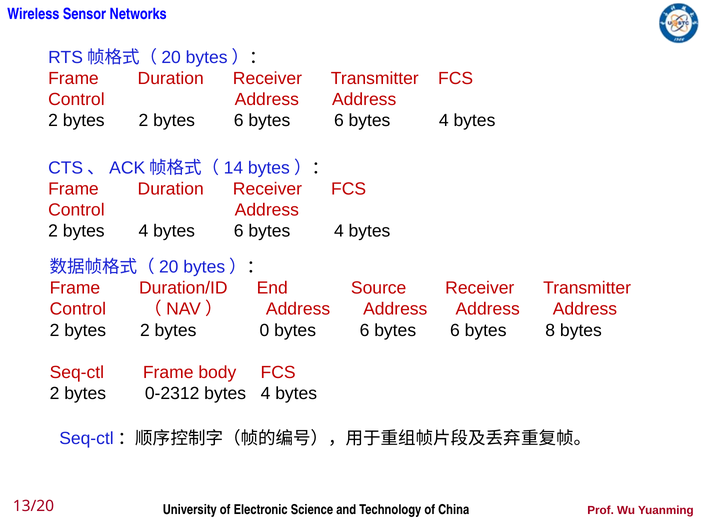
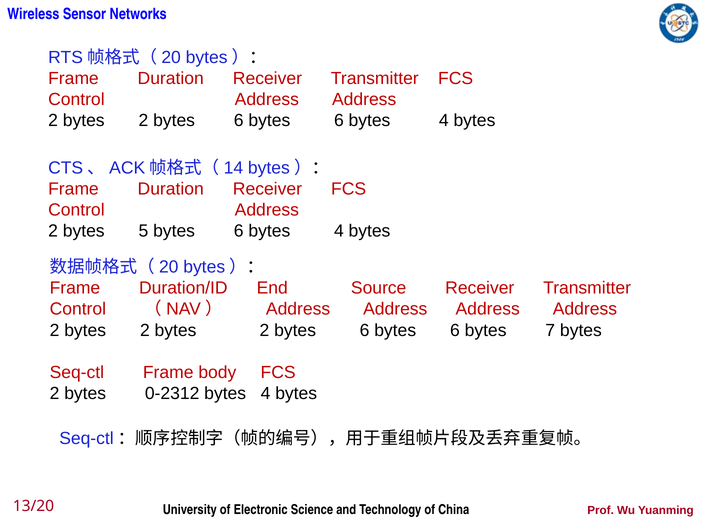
2 bytes 4: 4 -> 5
bytes 2 bytes 0: 0 -> 2
8: 8 -> 7
